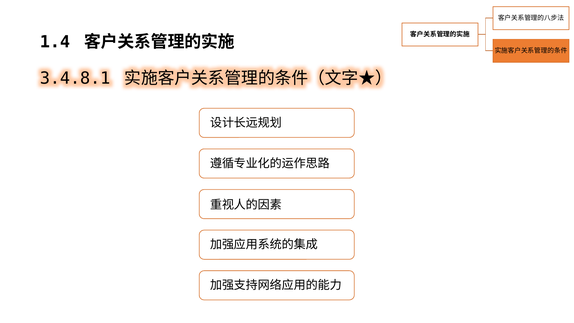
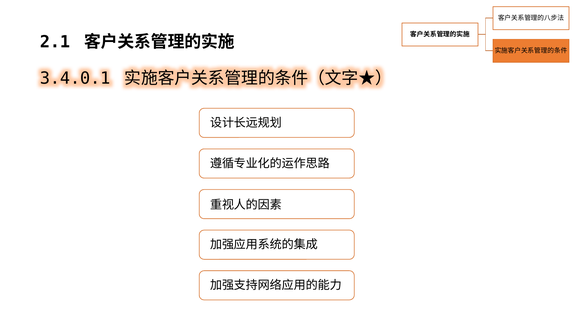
1.4: 1.4 -> 2.1
3.4.8.1: 3.4.8.1 -> 3.4.0.1
